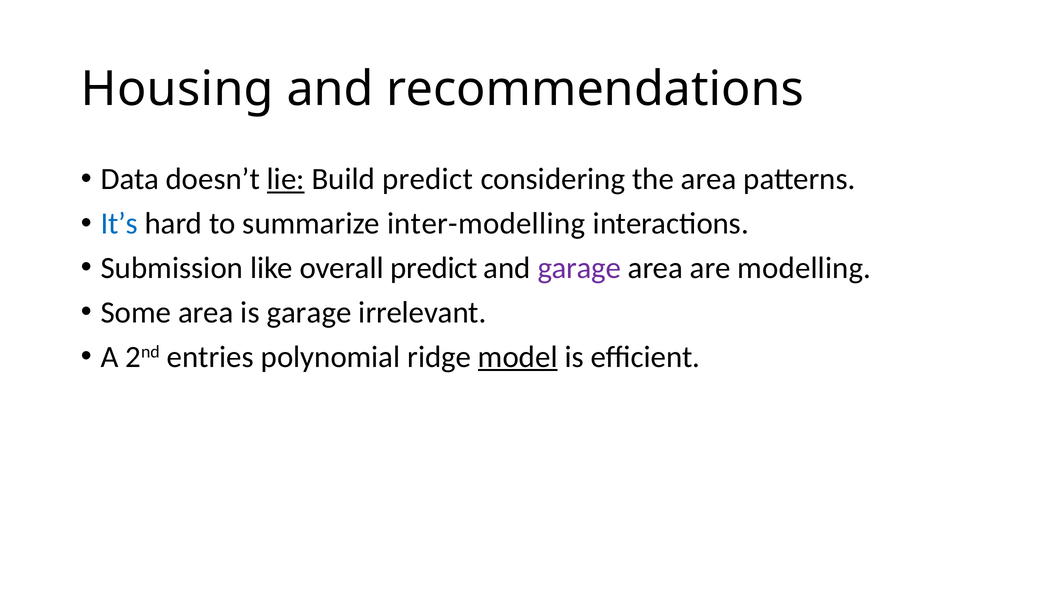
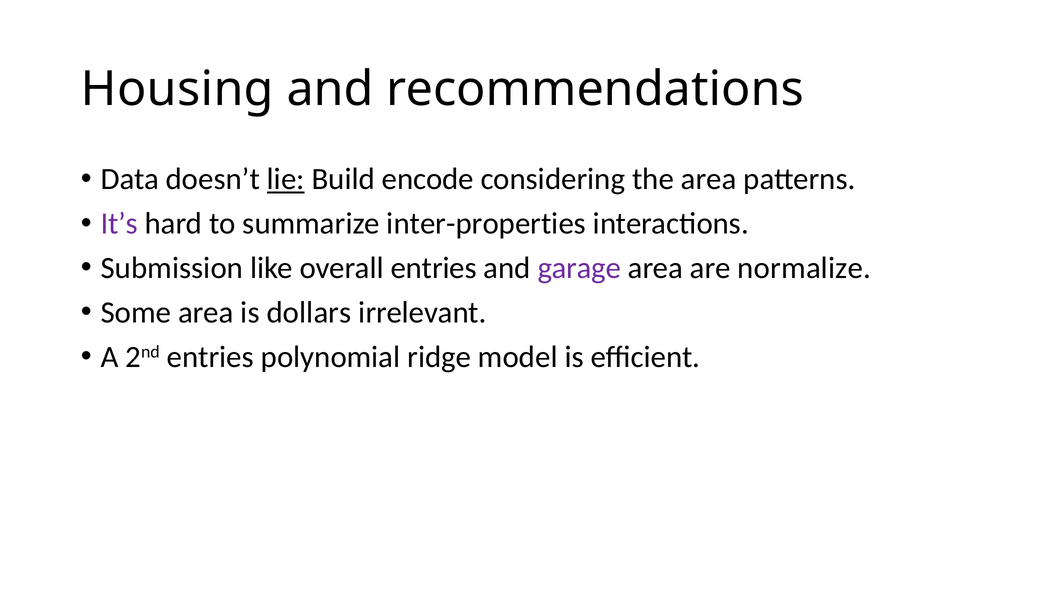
Build predict: predict -> encode
It’s colour: blue -> purple
inter-modelling: inter-modelling -> inter-properties
overall predict: predict -> entries
modelling: modelling -> normalize
is garage: garage -> dollars
model underline: present -> none
